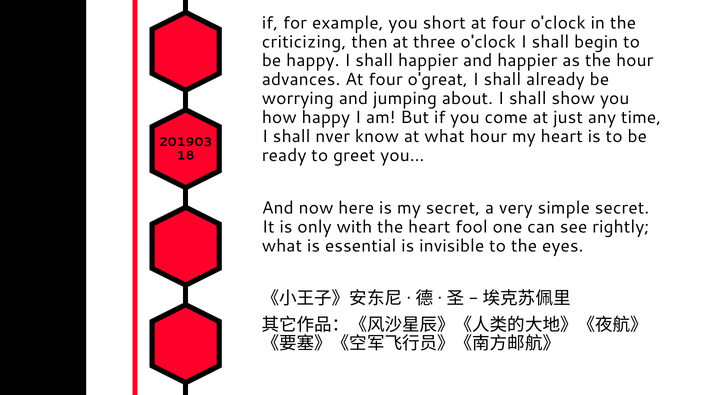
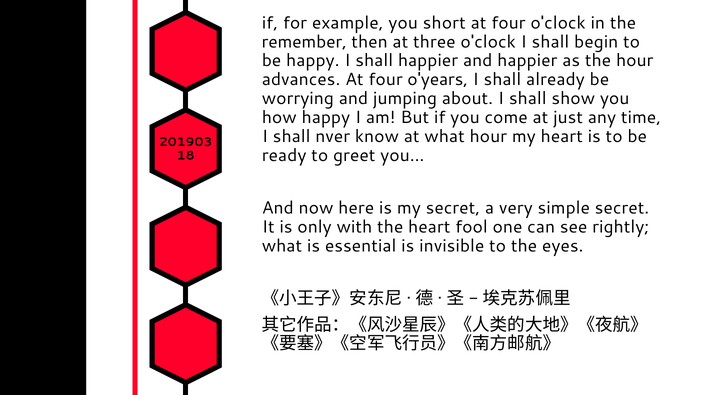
criticizing: criticizing -> remember
o'great: o'great -> o'years
